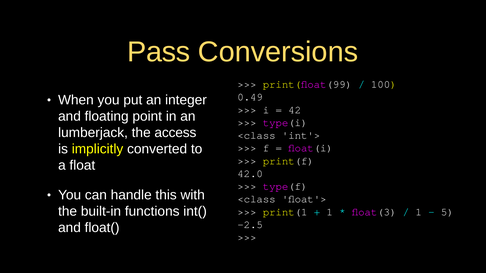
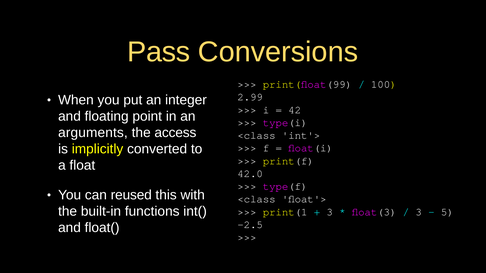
0.49: 0.49 -> 2.99
lumberjack: lumberjack -> arguments
handle: handle -> reused
1 at (330, 212): 1 -> 3
1 at (419, 212): 1 -> 3
